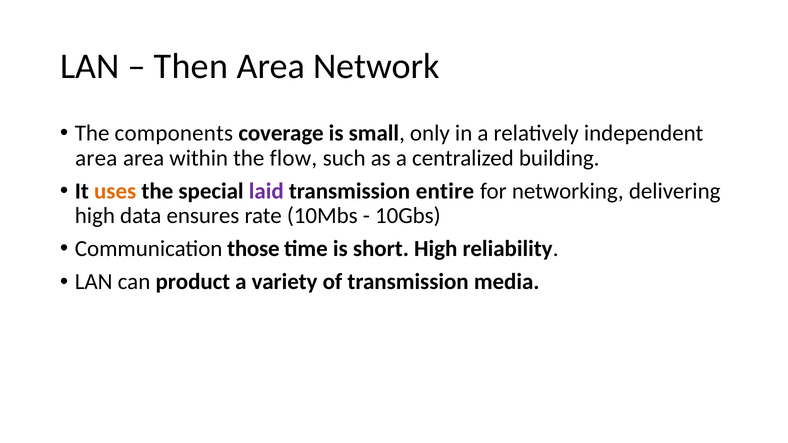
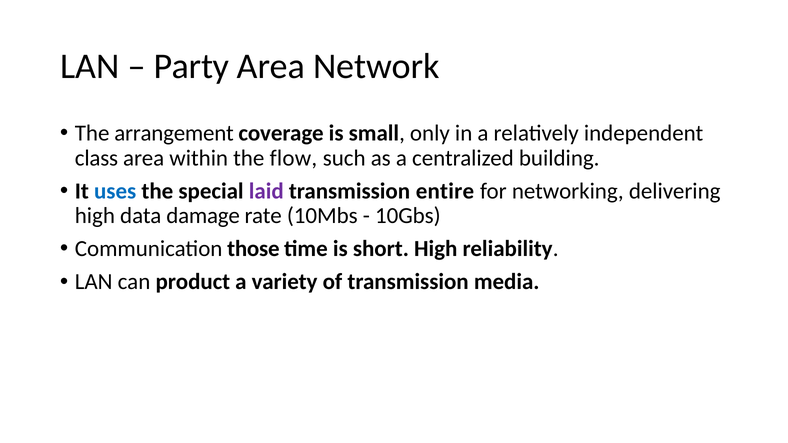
Then: Then -> Party
components: components -> arrangement
area at (96, 158): area -> class
uses colour: orange -> blue
ensures: ensures -> damage
